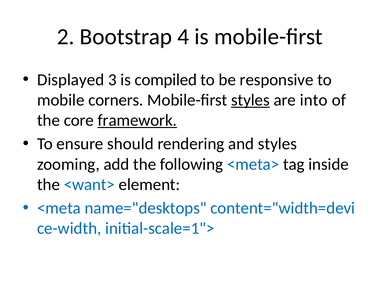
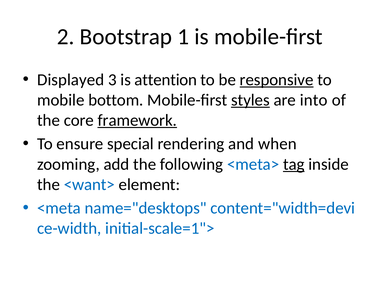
4: 4 -> 1
compiled: compiled -> attention
responsive underline: none -> present
corners: corners -> bottom
should: should -> special
and styles: styles -> when
tag underline: none -> present
